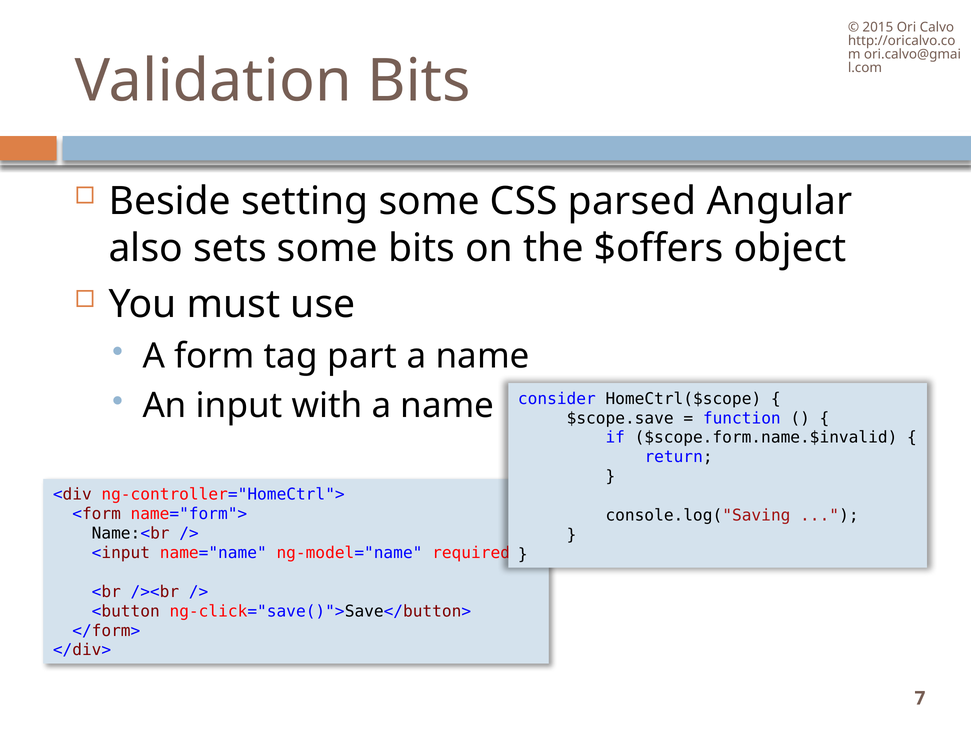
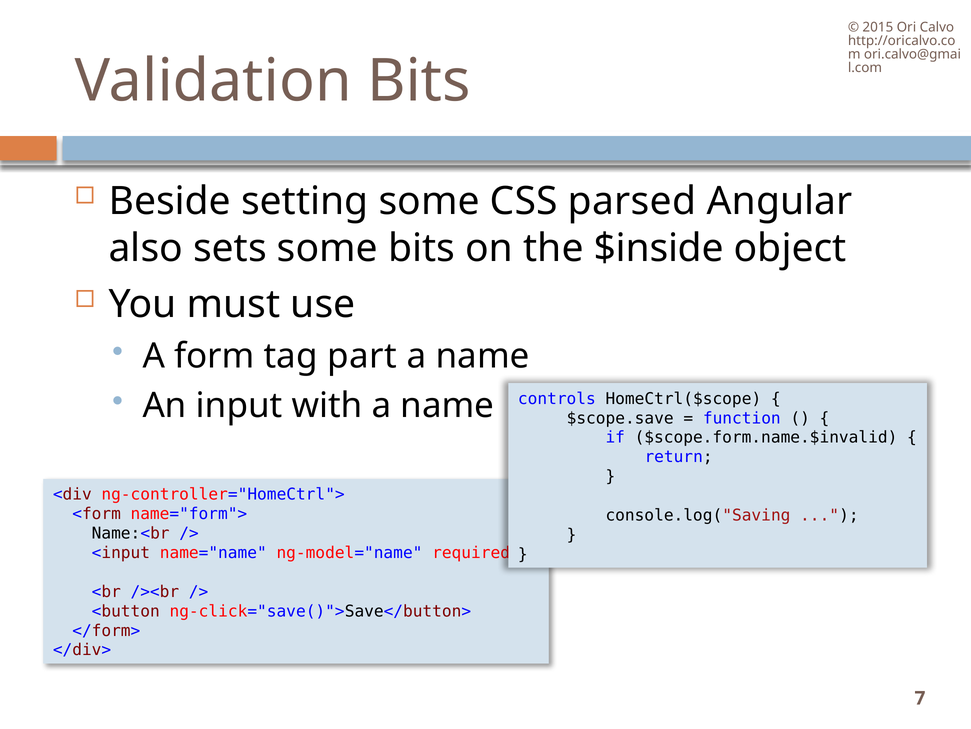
$offers: $offers -> $inside
consider: consider -> controls
